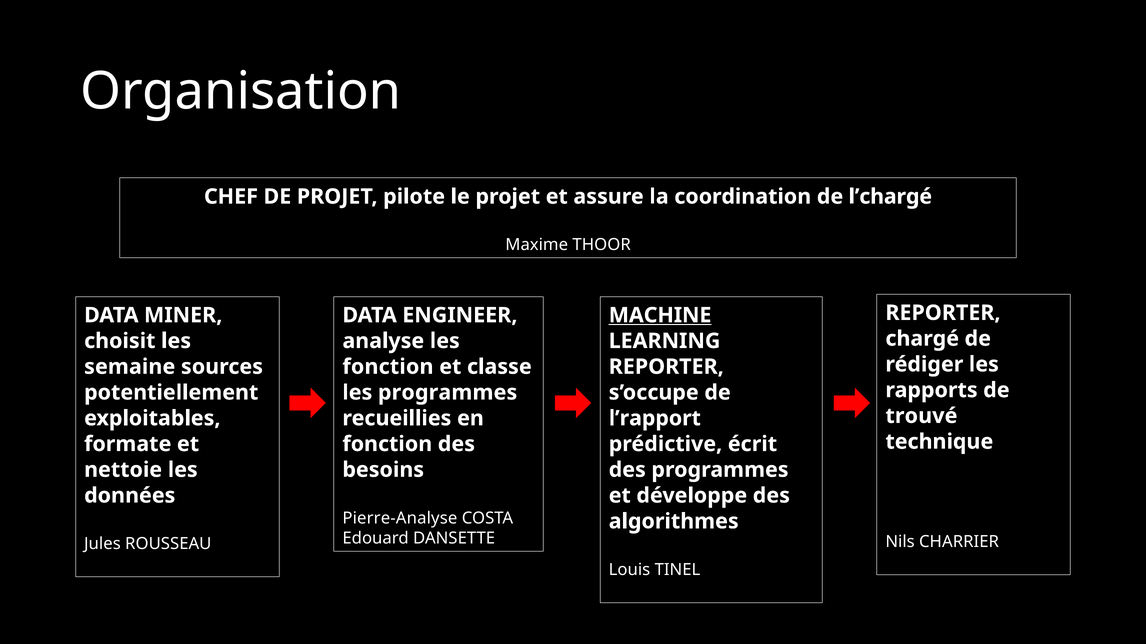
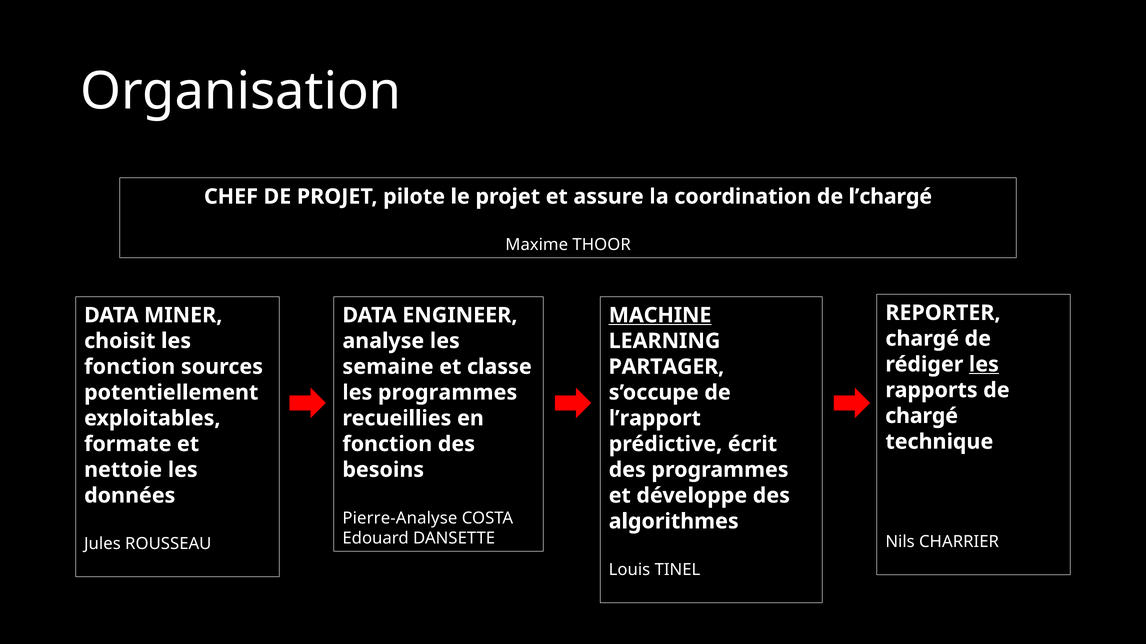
les at (984, 365) underline: none -> present
semaine at (130, 367): semaine -> fonction
fonction at (388, 367): fonction -> semaine
REPORTER at (666, 367): REPORTER -> PARTAGER
trouvé at (921, 416): trouvé -> chargé
